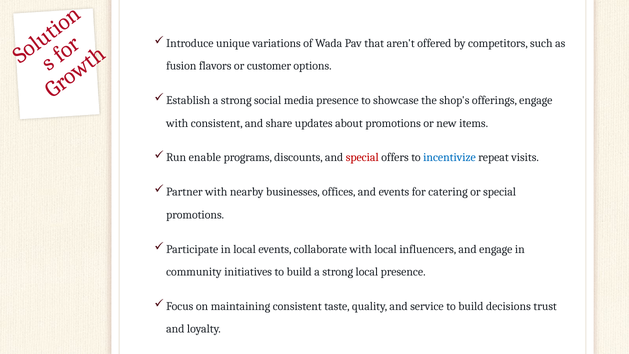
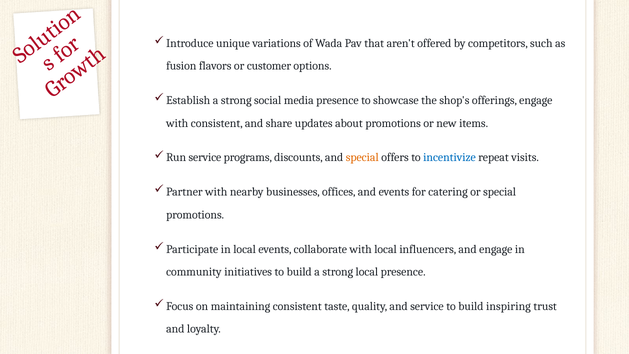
enable at (205, 158): enable -> service
special at (362, 158) colour: red -> orange
decisions: decisions -> inspiring
